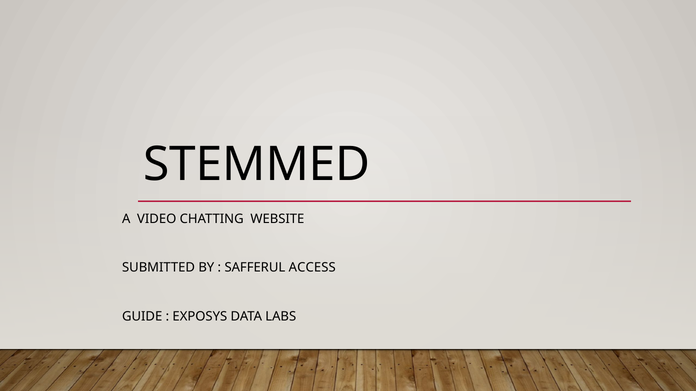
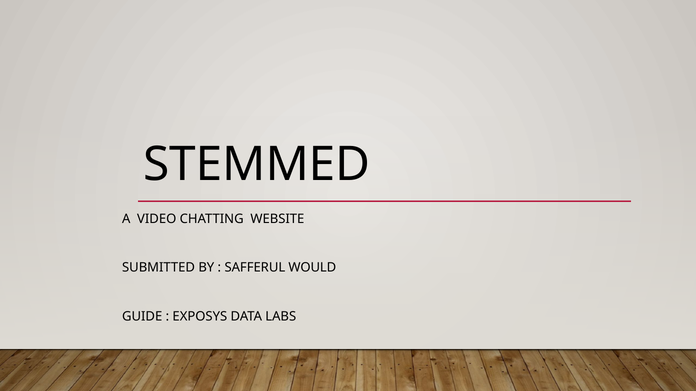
ACCESS: ACCESS -> WOULD
